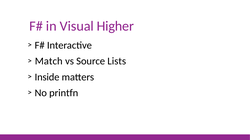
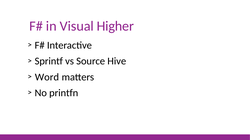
Match: Match -> Sprintf
Lists: Lists -> Hive
Inside: Inside -> Word
